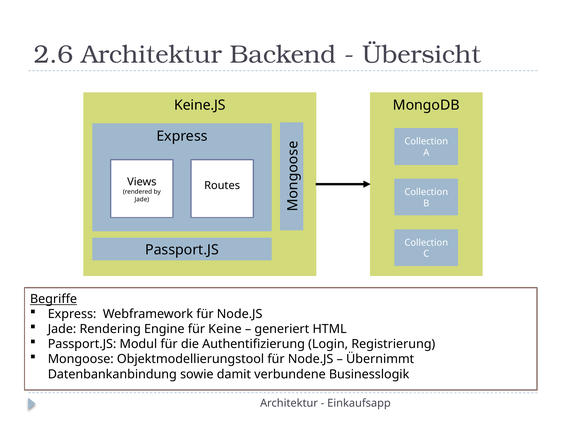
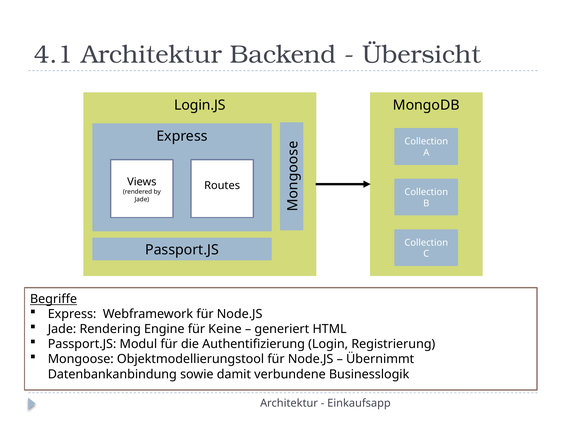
2.6: 2.6 -> 4.1
Keine.JS: Keine.JS -> Login.JS
